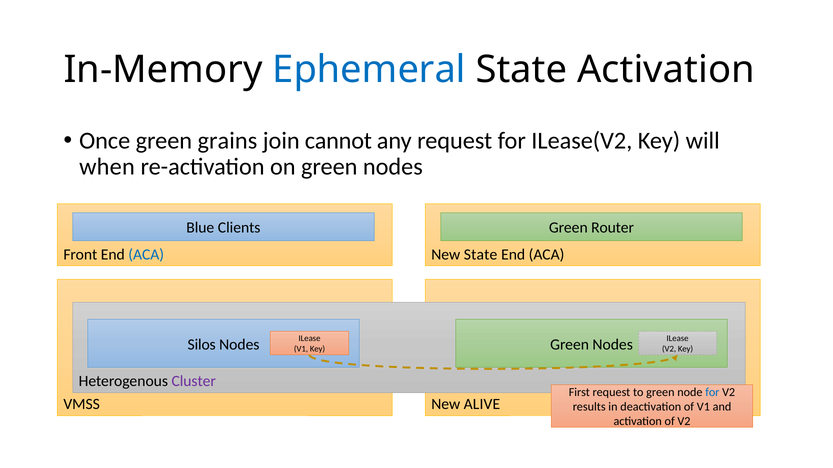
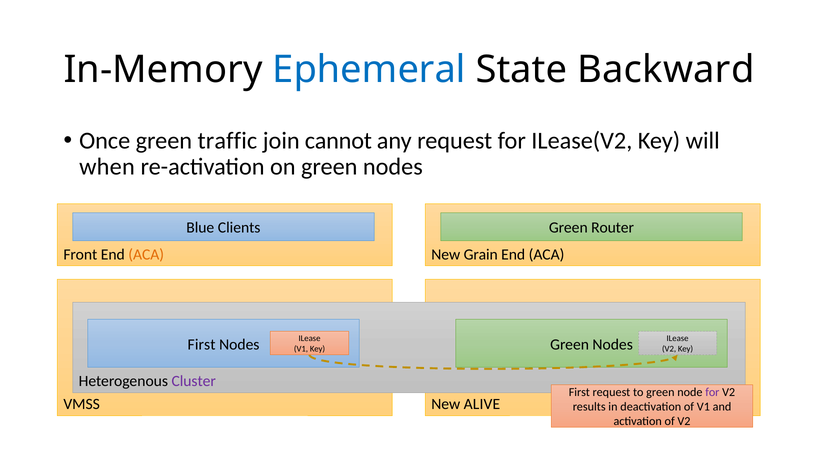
State Activation: Activation -> Backward
grains: grains -> traffic
New State: State -> Grain
ACA at (146, 255) colour: blue -> orange
Silos at (202, 345): Silos -> First
for at (712, 393) colour: blue -> purple
